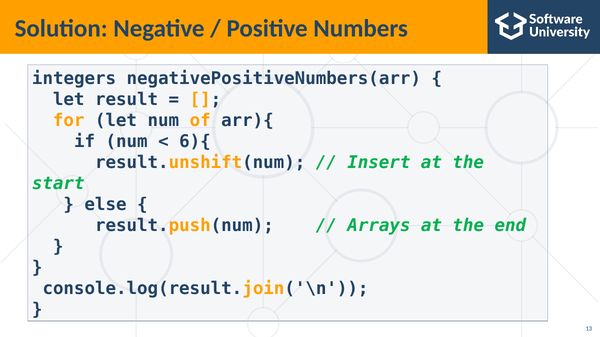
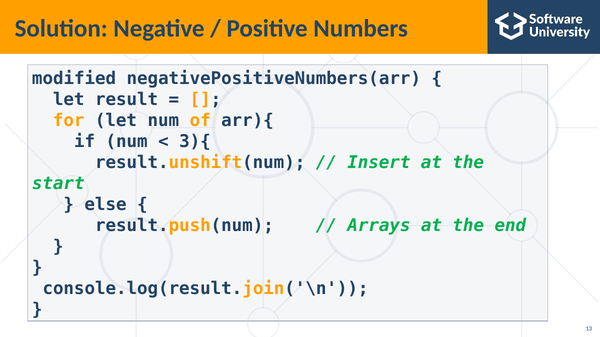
integers: integers -> modified
6){: 6){ -> 3){
